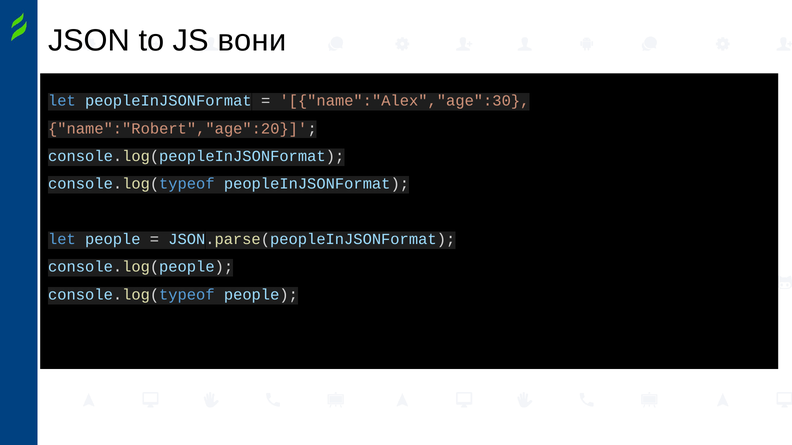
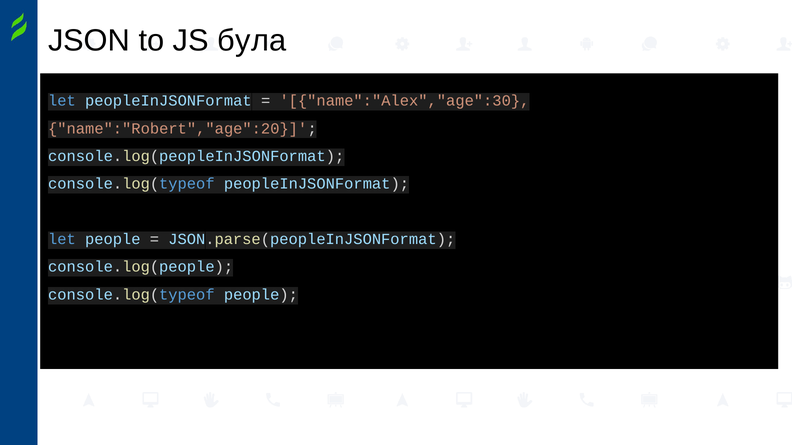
вони: вони -> була
